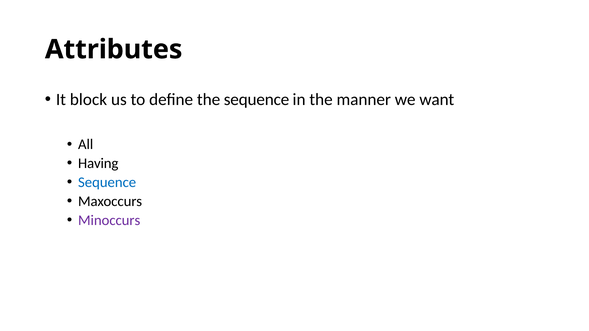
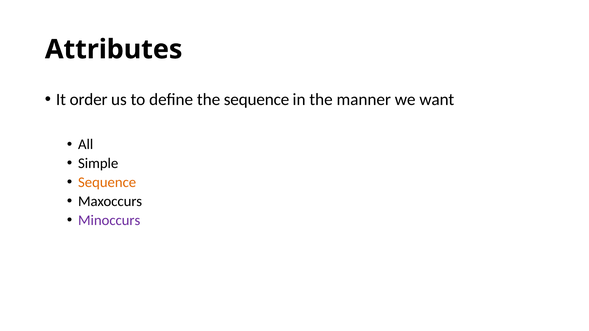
block: block -> order
Having: Having -> Simple
Sequence at (107, 182) colour: blue -> orange
